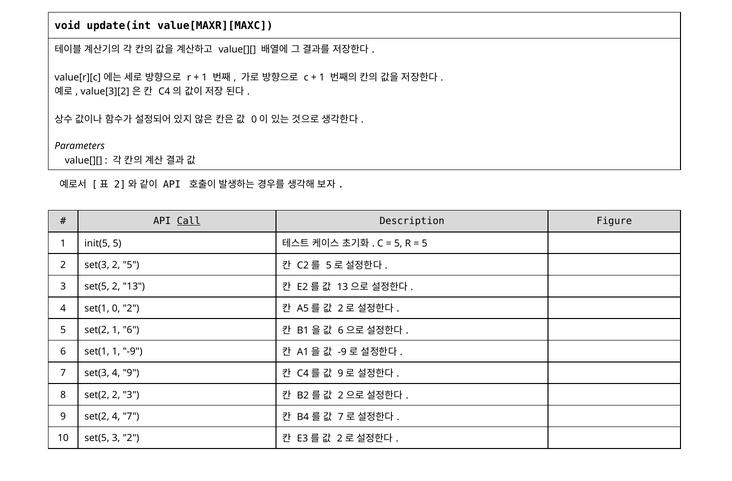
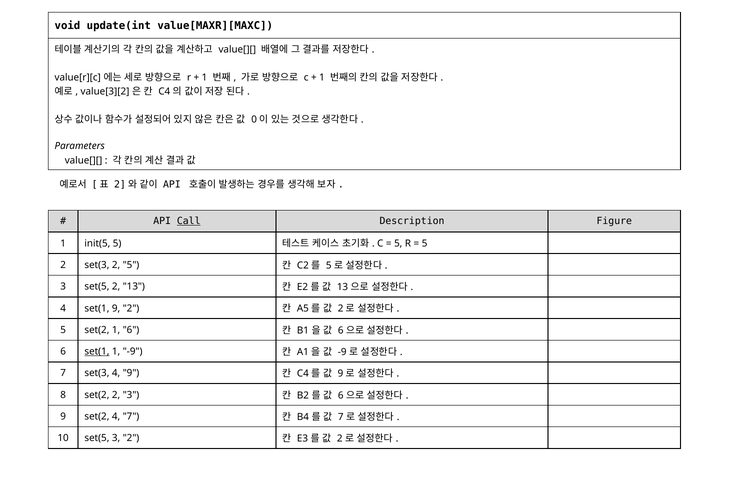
set(1 0: 0 -> 9
set(1 at (97, 351) underline: none -> present
2 at (341, 395): 2 -> 6
